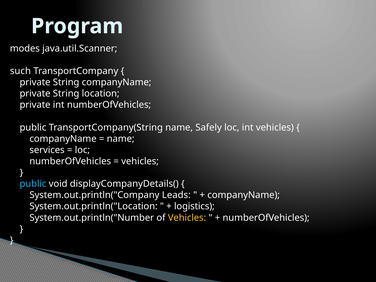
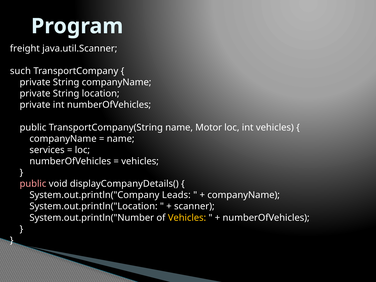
modes: modes -> freight
Safely: Safely -> Motor
public at (33, 184) colour: light blue -> pink
logistics: logistics -> scanner
